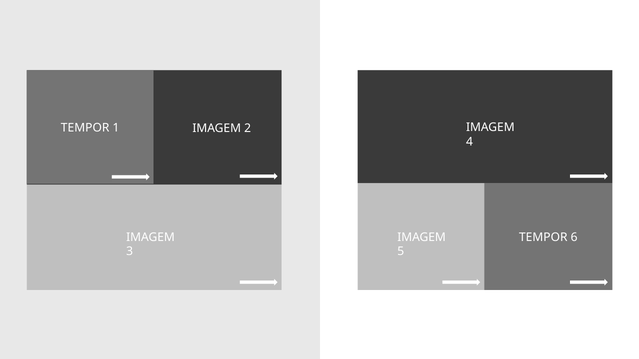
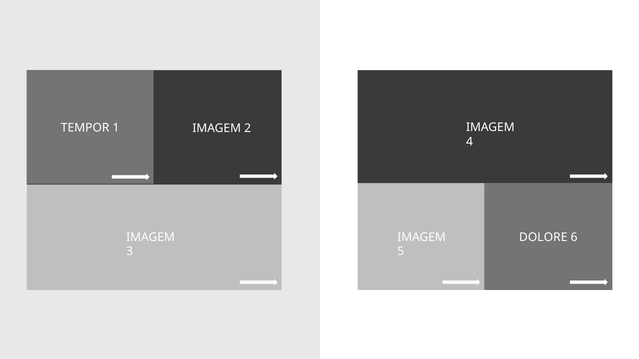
TEMPOR at (543, 238): TEMPOR -> DOLORE
